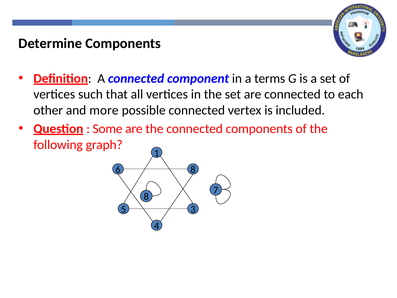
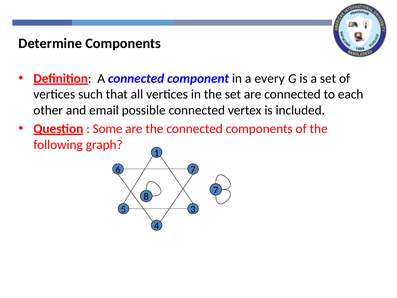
terms: terms -> every
more: more -> email
6 8: 8 -> 7
